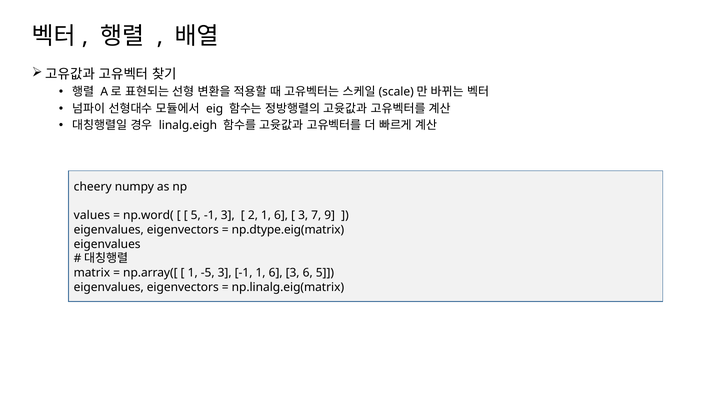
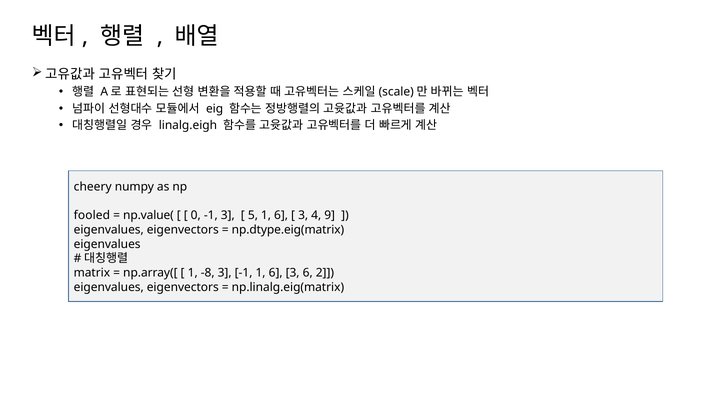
values: values -> fooled
np.word(: np.word( -> np.value(
5 at (196, 215): 5 -> 0
2: 2 -> 5
7: 7 -> 4
-5: -5 -> -8
6 5: 5 -> 2
